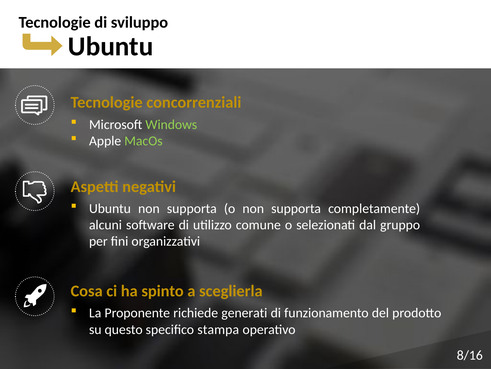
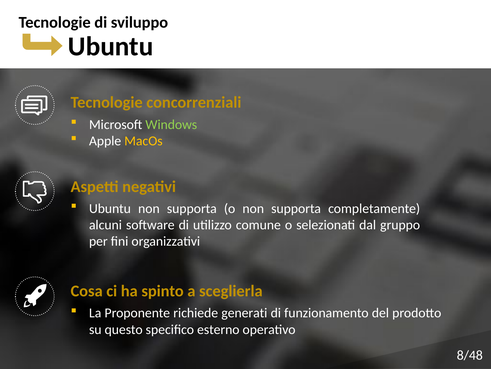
MacOs colour: light green -> yellow
stampa: stampa -> esterno
8/16: 8/16 -> 8/48
